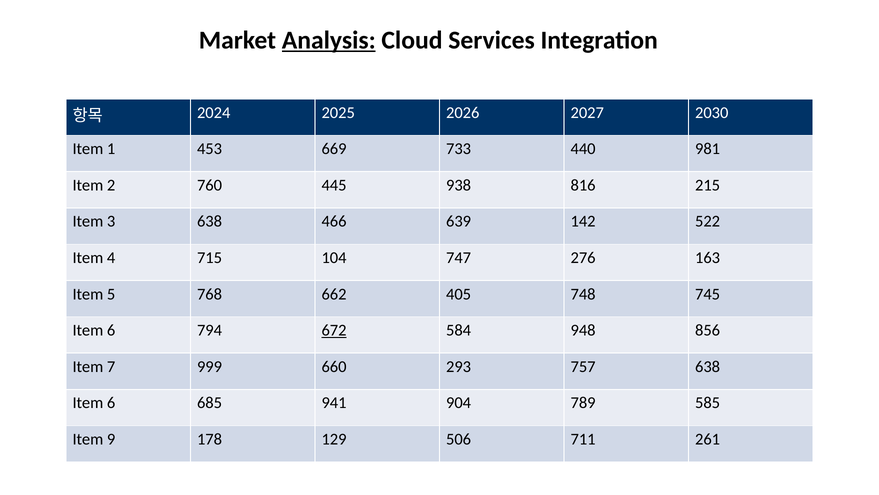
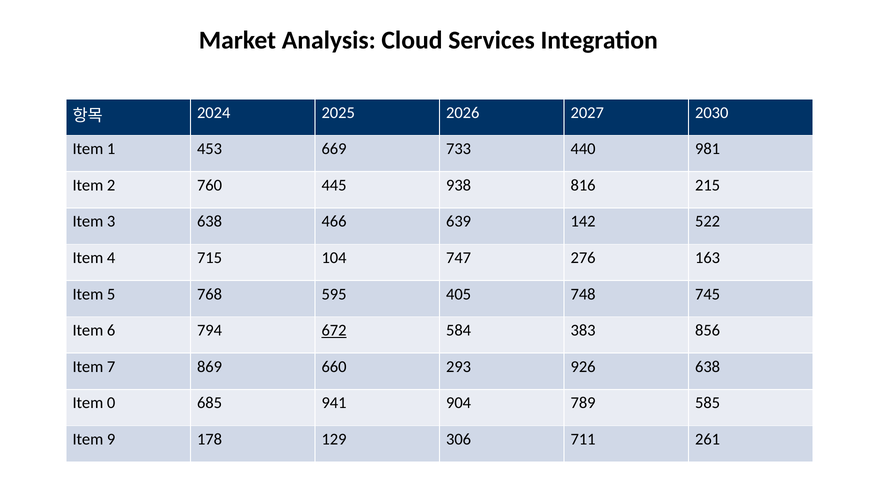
Analysis underline: present -> none
662: 662 -> 595
948: 948 -> 383
999: 999 -> 869
757: 757 -> 926
6 at (111, 403): 6 -> 0
506: 506 -> 306
